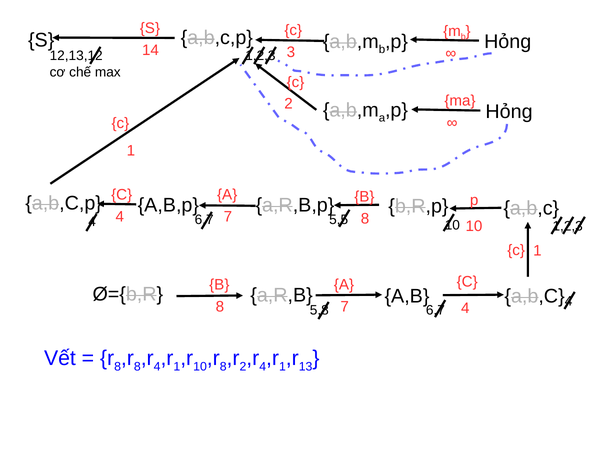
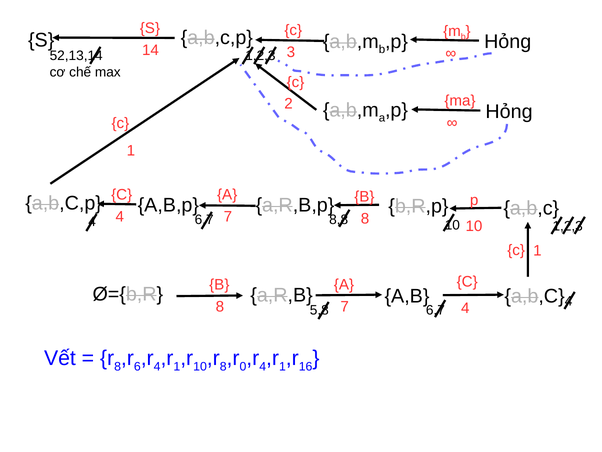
12,13,12: 12,13,12 -> 52,13,14
5,5: 5,5 -> 8,8
8 at (137, 366): 8 -> 6
2 at (243, 366): 2 -> 0
13: 13 -> 16
